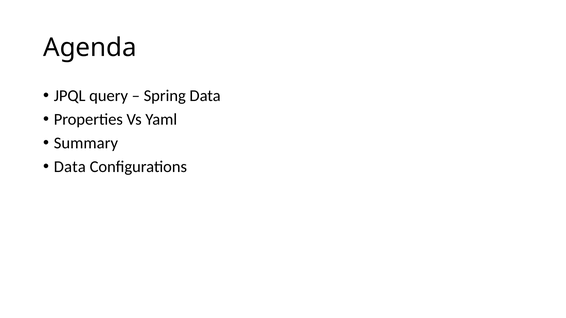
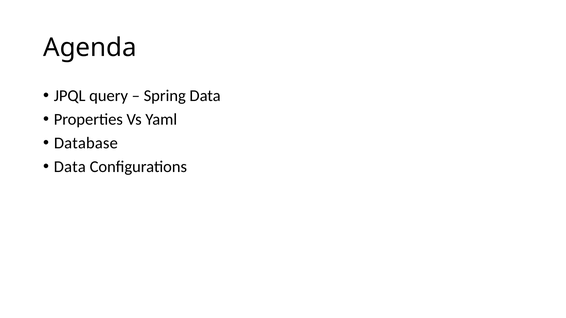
Summary: Summary -> Database
